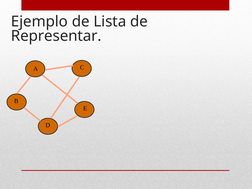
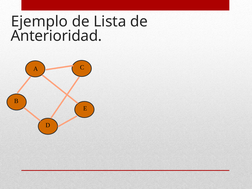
Representar: Representar -> Anterioridad
